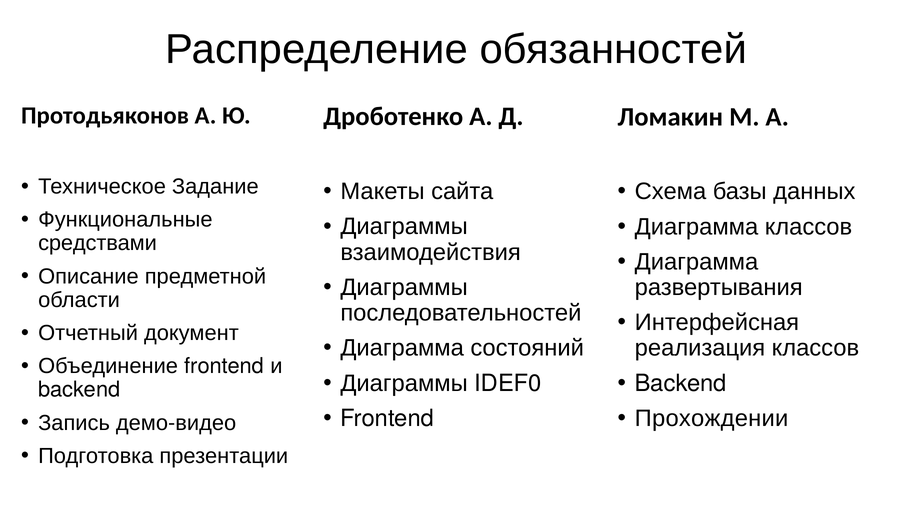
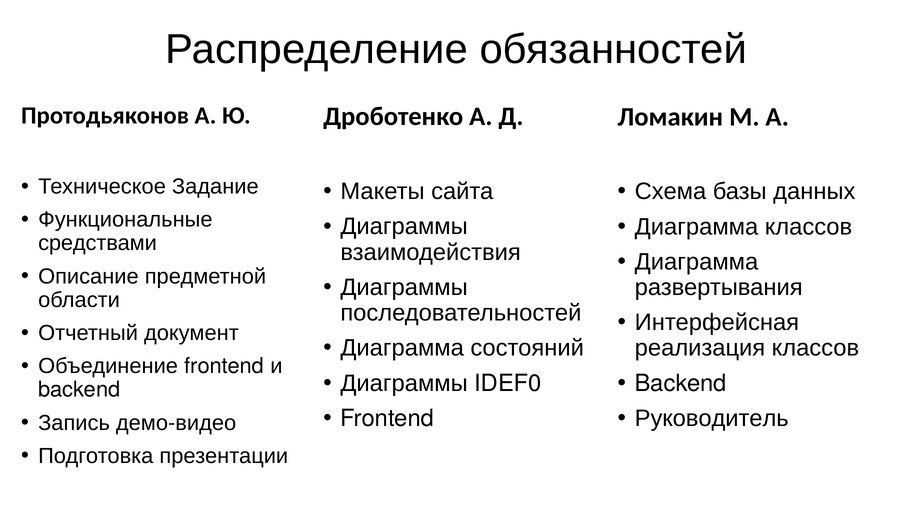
Прохождении: Прохождении -> Руководитель
